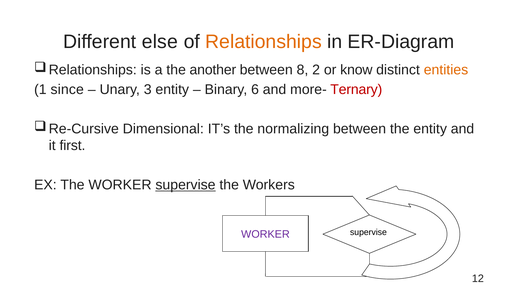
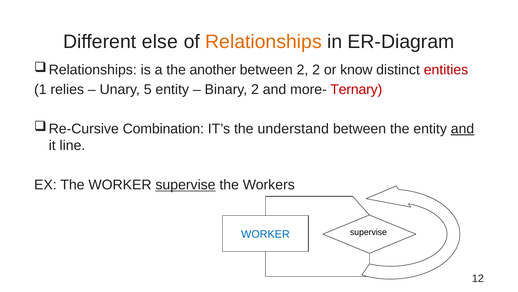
between 8: 8 -> 2
entities colour: orange -> red
since: since -> relies
3: 3 -> 5
Binary 6: 6 -> 2
Dimensional: Dimensional -> Combination
normalizing: normalizing -> understand
and at (463, 128) underline: none -> present
first: first -> line
WORKER at (265, 234) colour: purple -> blue
